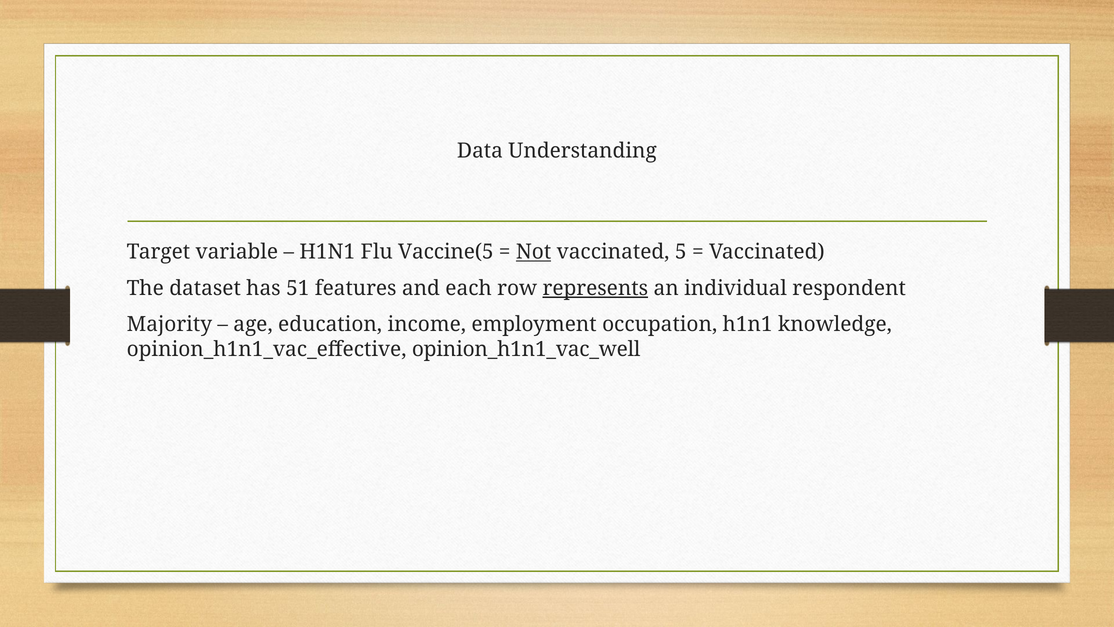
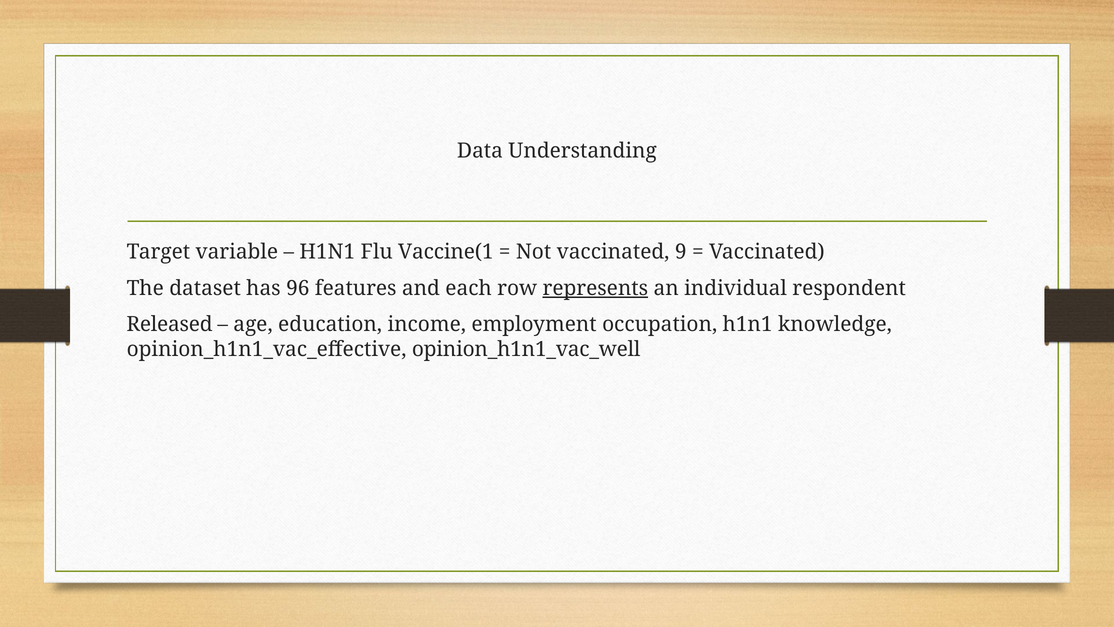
Vaccine(5: Vaccine(5 -> Vaccine(1
Not underline: present -> none
5: 5 -> 9
51: 51 -> 96
Majority: Majority -> Released
